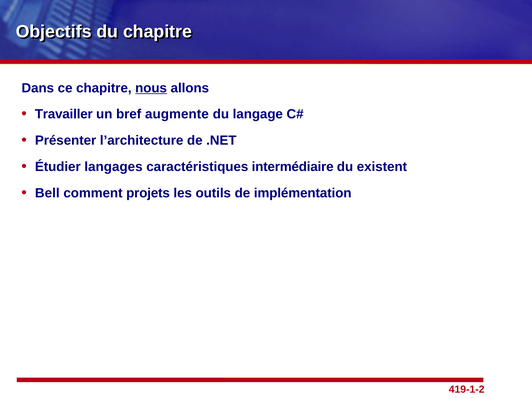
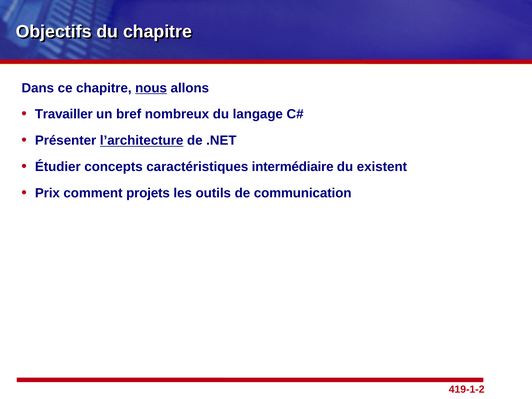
augmente: augmente -> nombreux
l’architecture underline: none -> present
langages: langages -> concepts
Bell: Bell -> Prix
implémentation: implémentation -> communication
